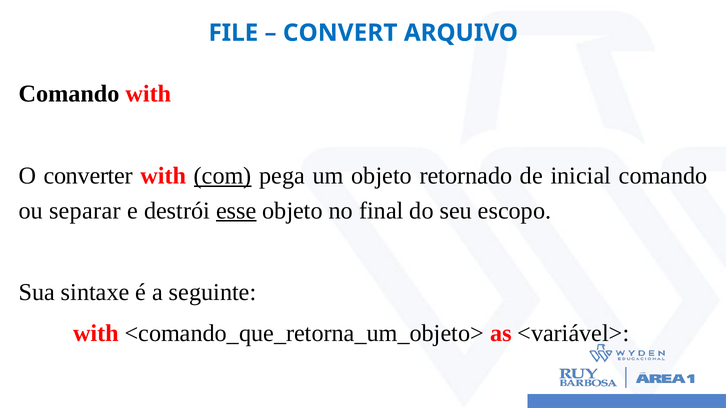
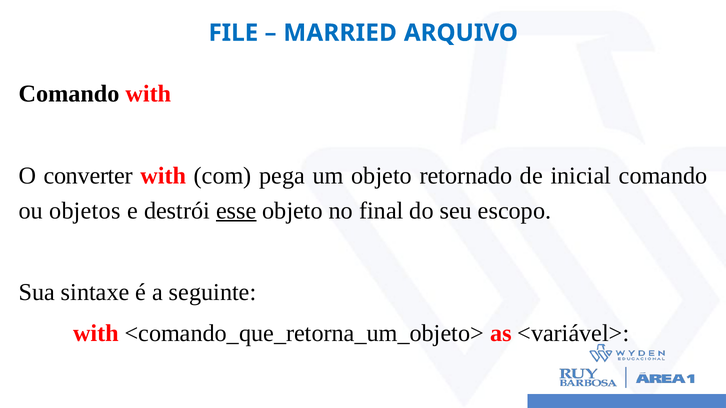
CONVERT: CONVERT -> MARRIED
com underline: present -> none
separar: separar -> objetos
